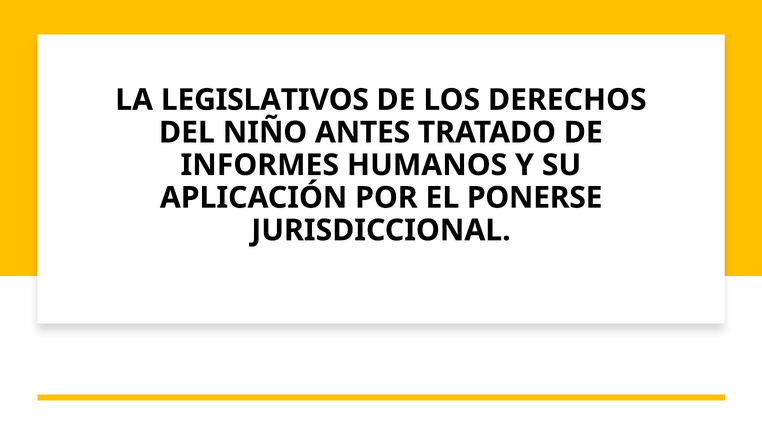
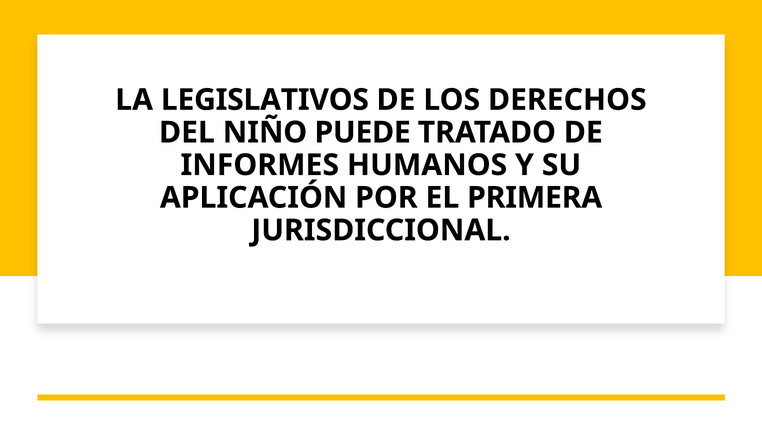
ANTES: ANTES -> PUEDE
PONERSE: PONERSE -> PRIMERA
